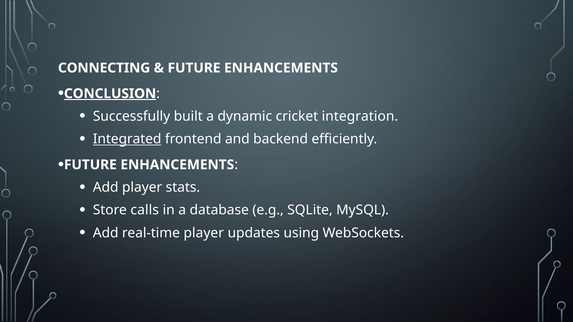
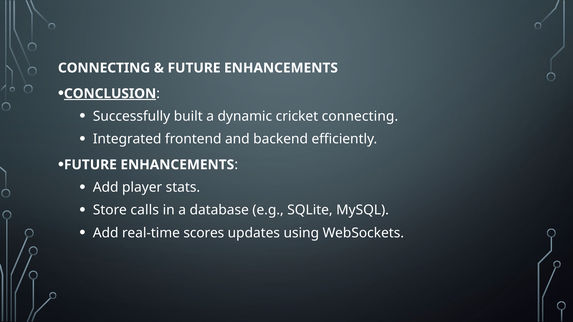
cricket integration: integration -> connecting
Integrated underline: present -> none
real-time player: player -> scores
